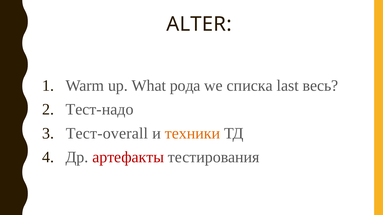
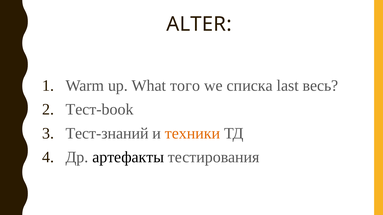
рода: рода -> того
Тест-надо: Тест-надо -> Тест-book
Тест-overall: Тест-overall -> Тест-знаний
артефакты colour: red -> black
